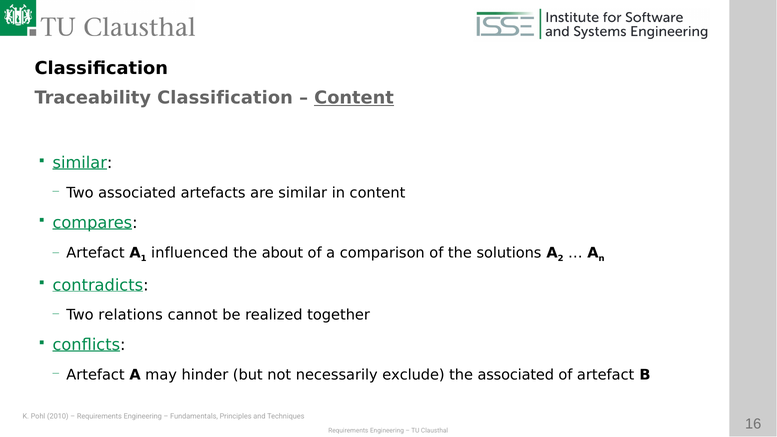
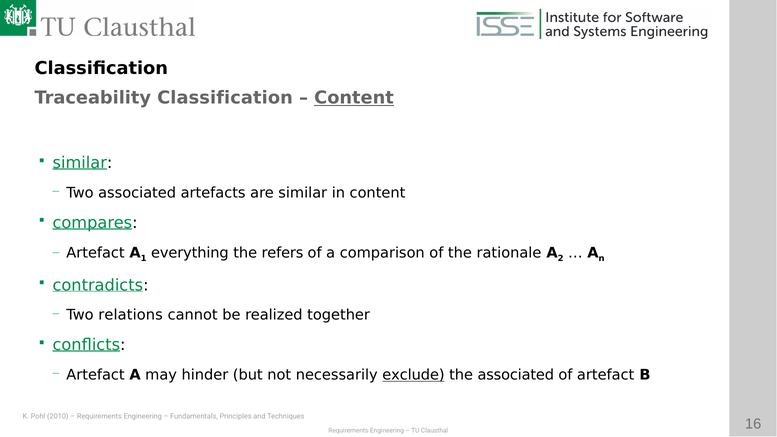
influenced: influenced -> everything
about: about -> refers
solutions: solutions -> rationale
exclude underline: none -> present
